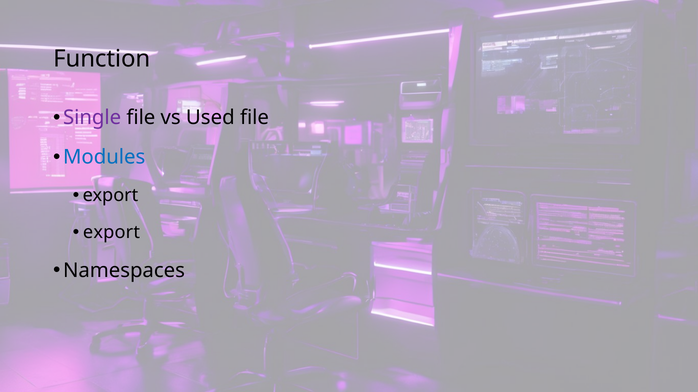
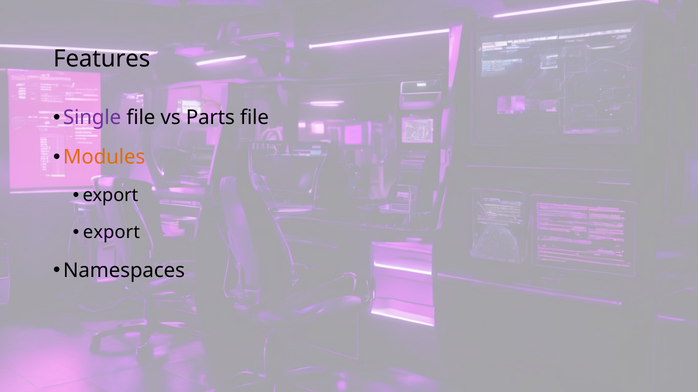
Function: Function -> Features
Used: Used -> Parts
Modules colour: blue -> orange
